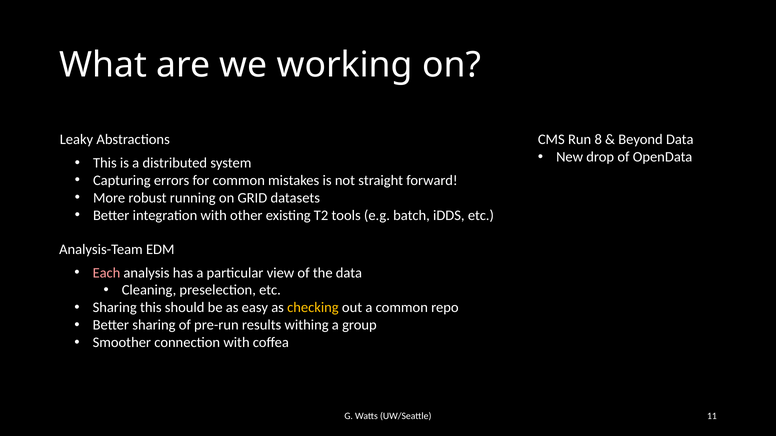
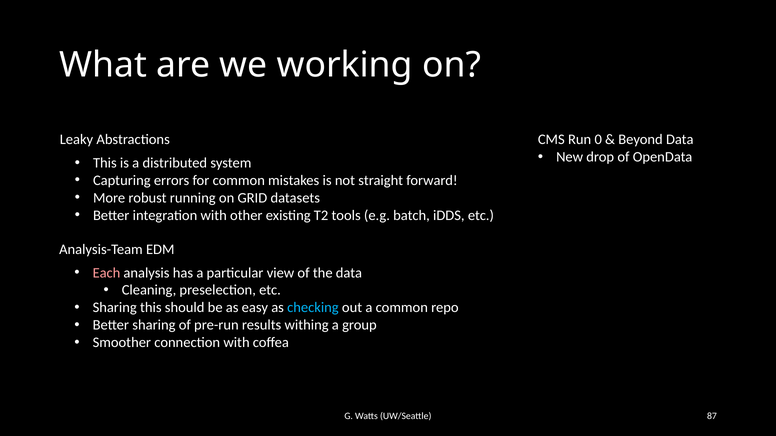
8: 8 -> 0
checking colour: yellow -> light blue
11: 11 -> 87
